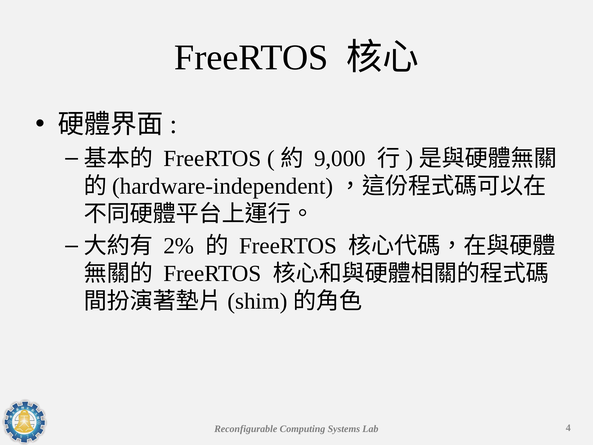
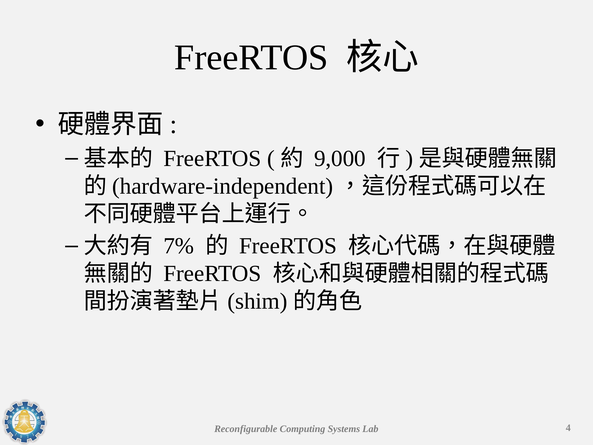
2%: 2% -> 7%
